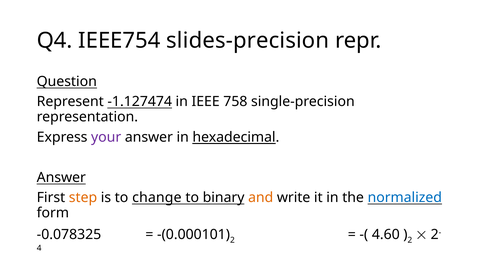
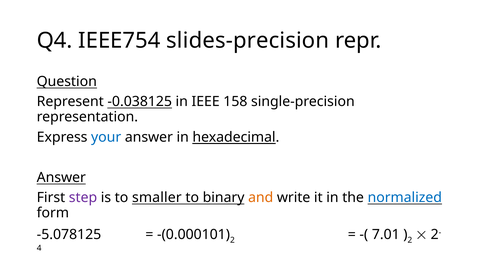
-1.127474: -1.127474 -> -0.038125
758: 758 -> 158
your colour: purple -> blue
step colour: orange -> purple
change: change -> smaller
-0.078325: -0.078325 -> -5.078125
4.60: 4.60 -> 7.01
